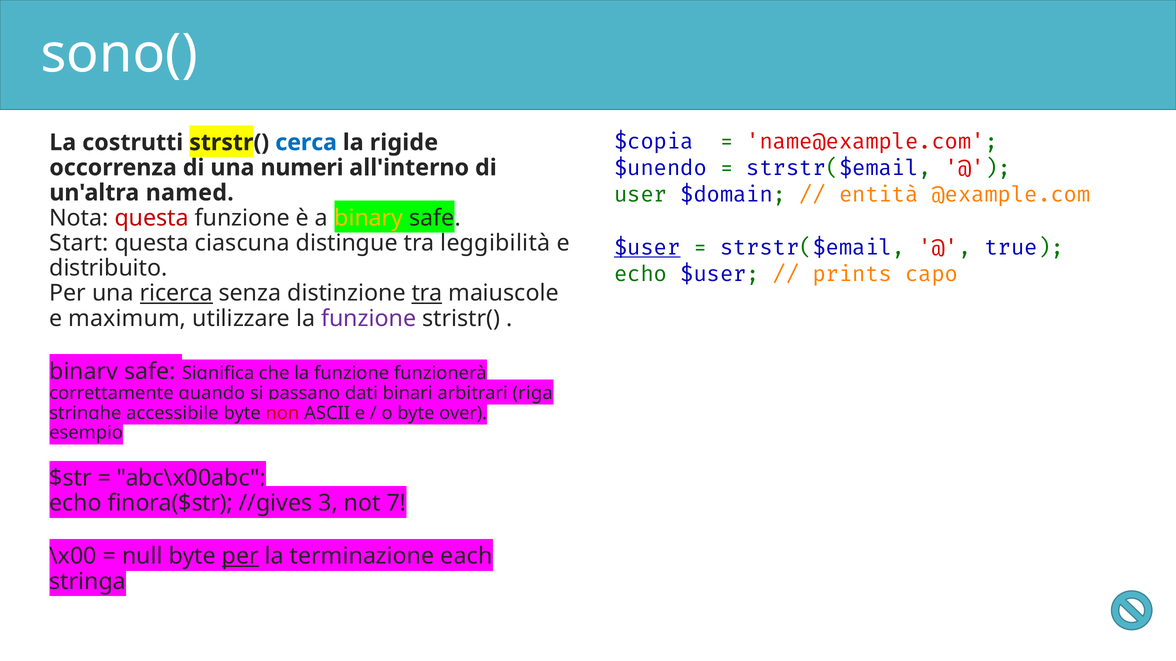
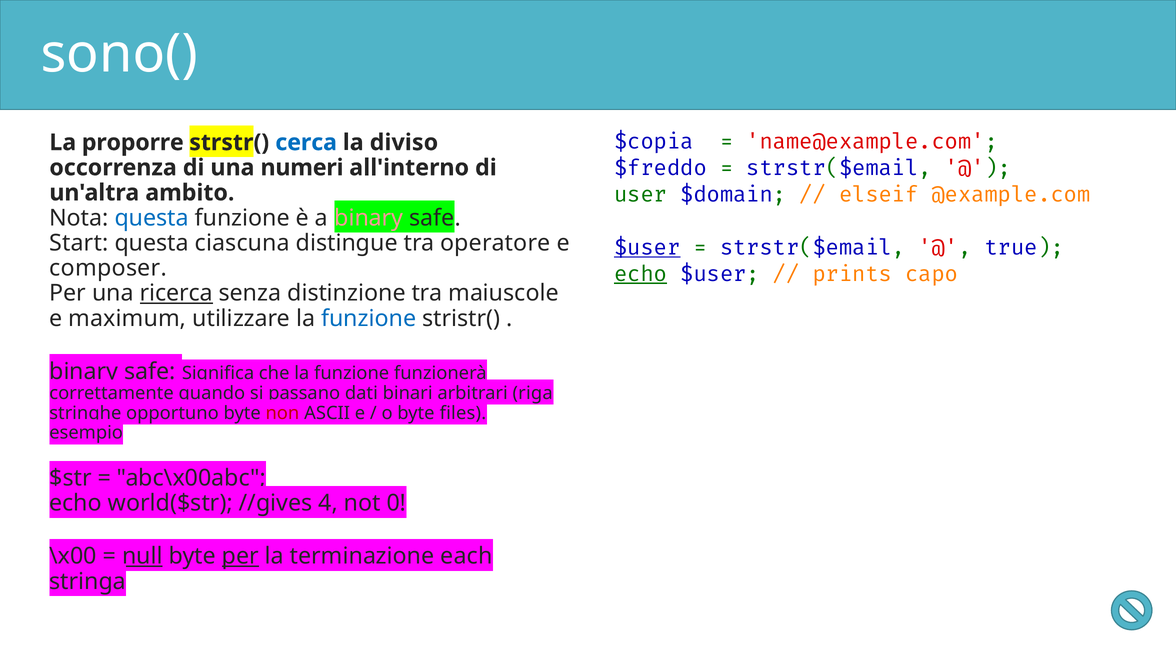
costrutti: costrutti -> proporre
rigide: rigide -> diviso
$unendo: $unendo -> $freddo
entità: entità -> elseif
named: named -> ambito
questa at (152, 218) colour: red -> blue
binary at (369, 218) colour: yellow -> pink
leggibilità: leggibilità -> operatore
distribuito: distribuito -> composer
echo at (641, 274) underline: none -> present
tra at (427, 293) underline: present -> none
funzione at (369, 319) colour: purple -> blue
accessibile: accessibile -> opportuno
over: over -> files
finora($str: finora($str -> world($str
3: 3 -> 4
7: 7 -> 0
null underline: none -> present
